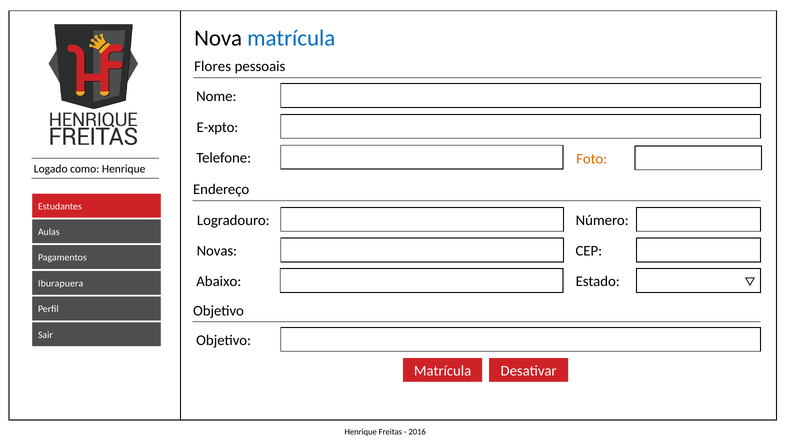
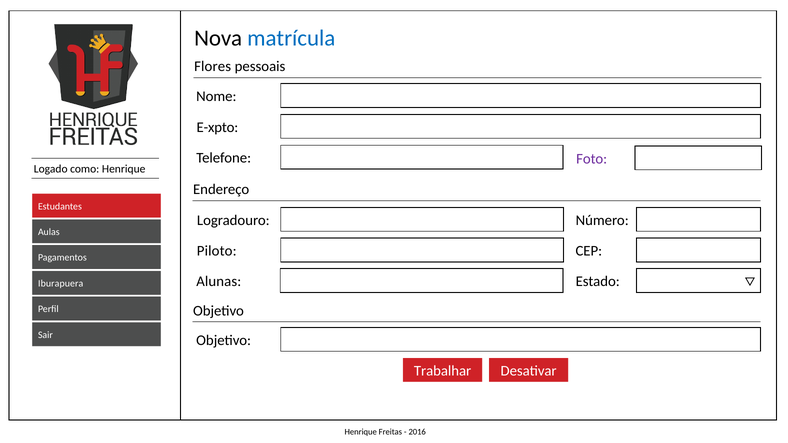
Foto colour: orange -> purple
Novas: Novas -> Piloto
Abaixo: Abaixo -> Alunas
Matrícula at (443, 371): Matrícula -> Trabalhar
